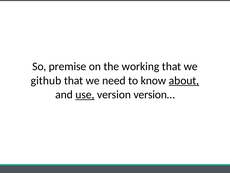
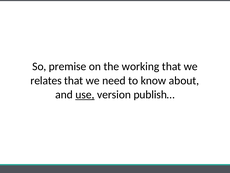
github: github -> relates
about underline: present -> none
version…: version… -> publish…
